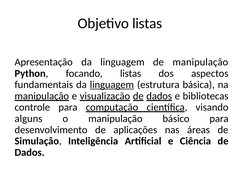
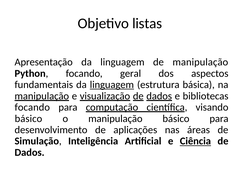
focando listas: listas -> geral
controle at (32, 107): controle -> focando
alguns at (28, 119): alguns -> básico
Ciência underline: none -> present
